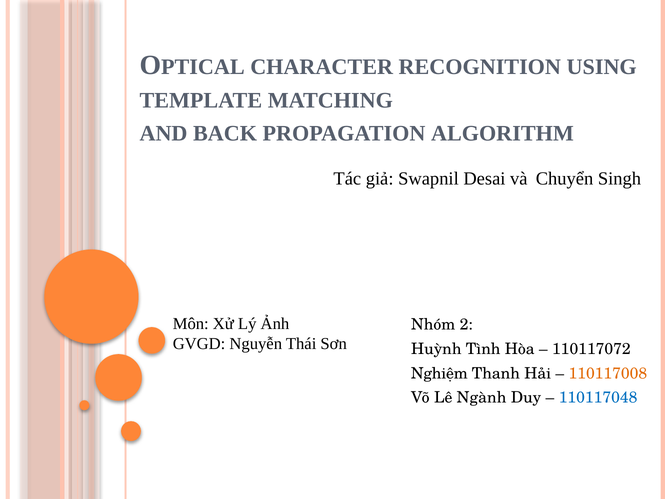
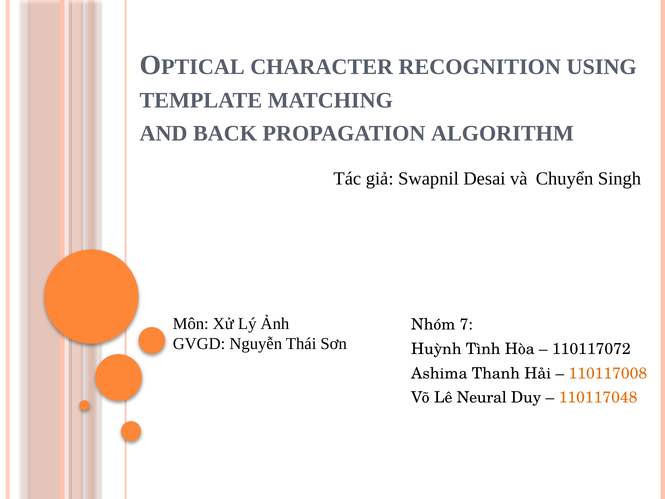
2: 2 -> 7
Nghiệm: Nghiệm -> Ashima
Ngành: Ngành -> Neural
110117048 colour: blue -> orange
